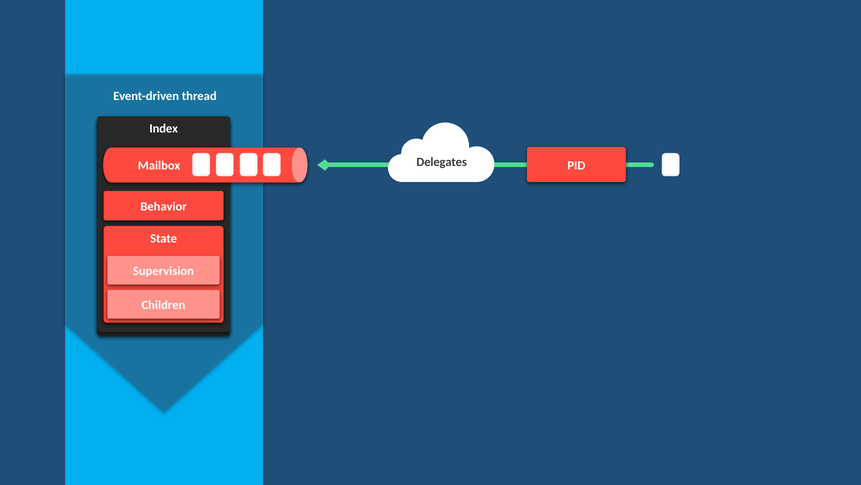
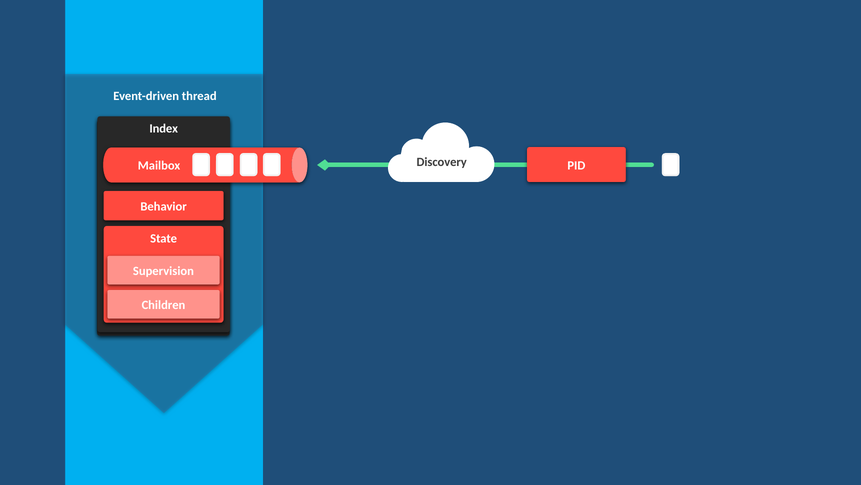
Delegates: Delegates -> Discovery
